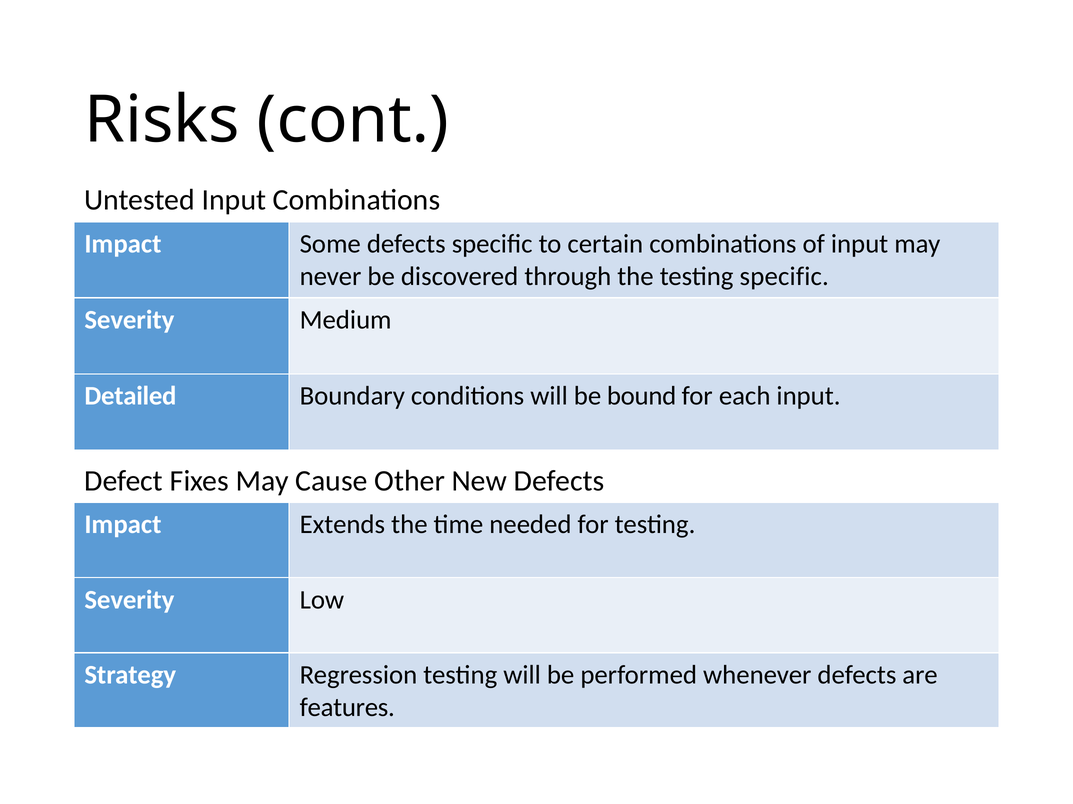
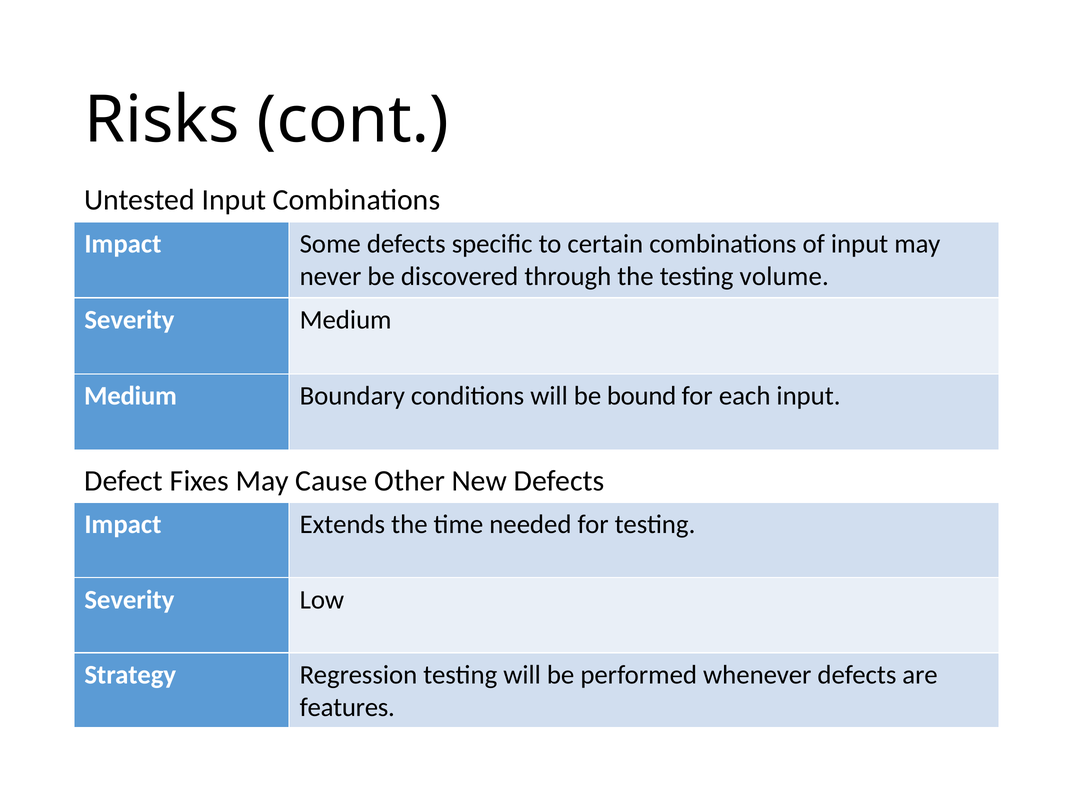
testing specific: specific -> volume
Detailed at (130, 396): Detailed -> Medium
